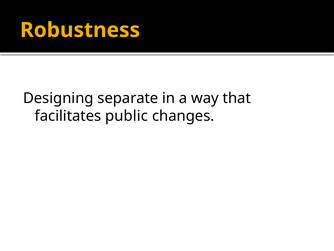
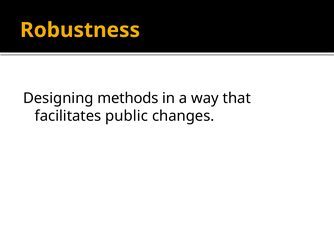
separate: separate -> methods
